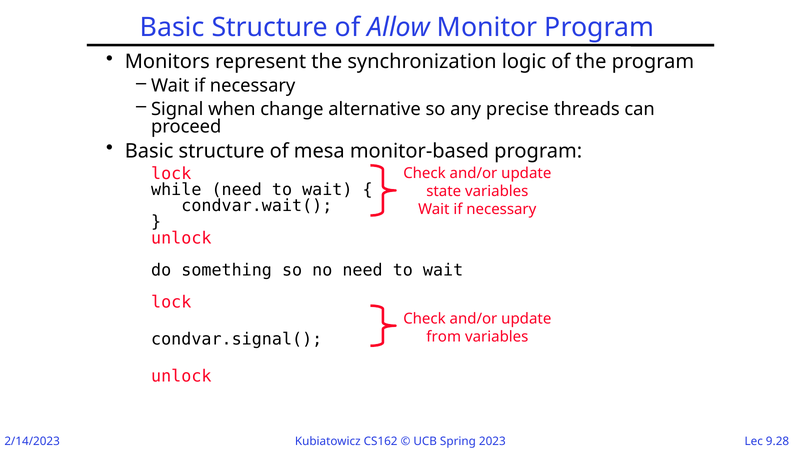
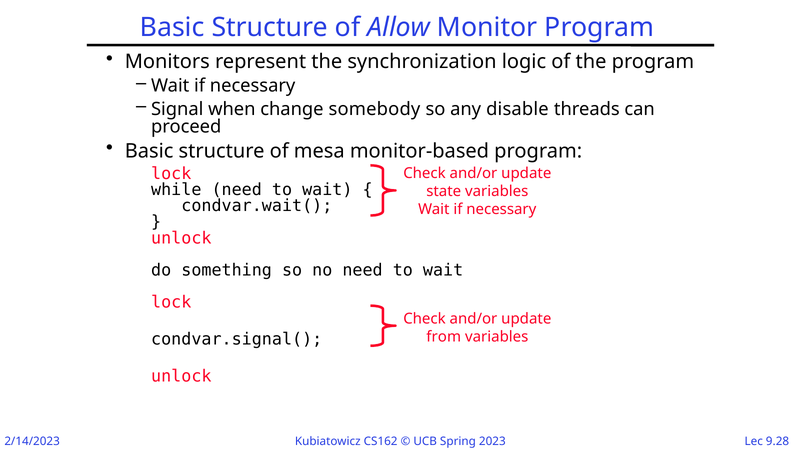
alternative: alternative -> somebody
precise: precise -> disable
